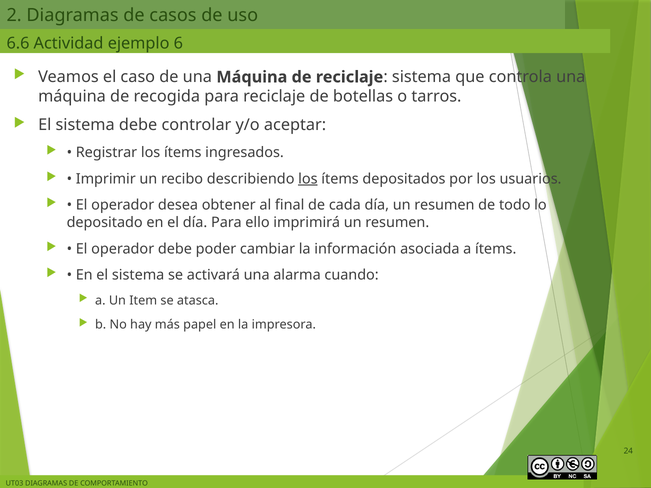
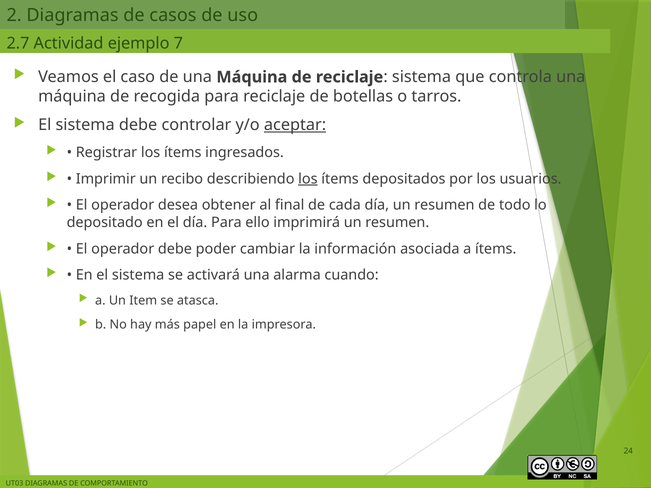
6.6: 6.6 -> 2.7
6: 6 -> 7
aceptar underline: none -> present
